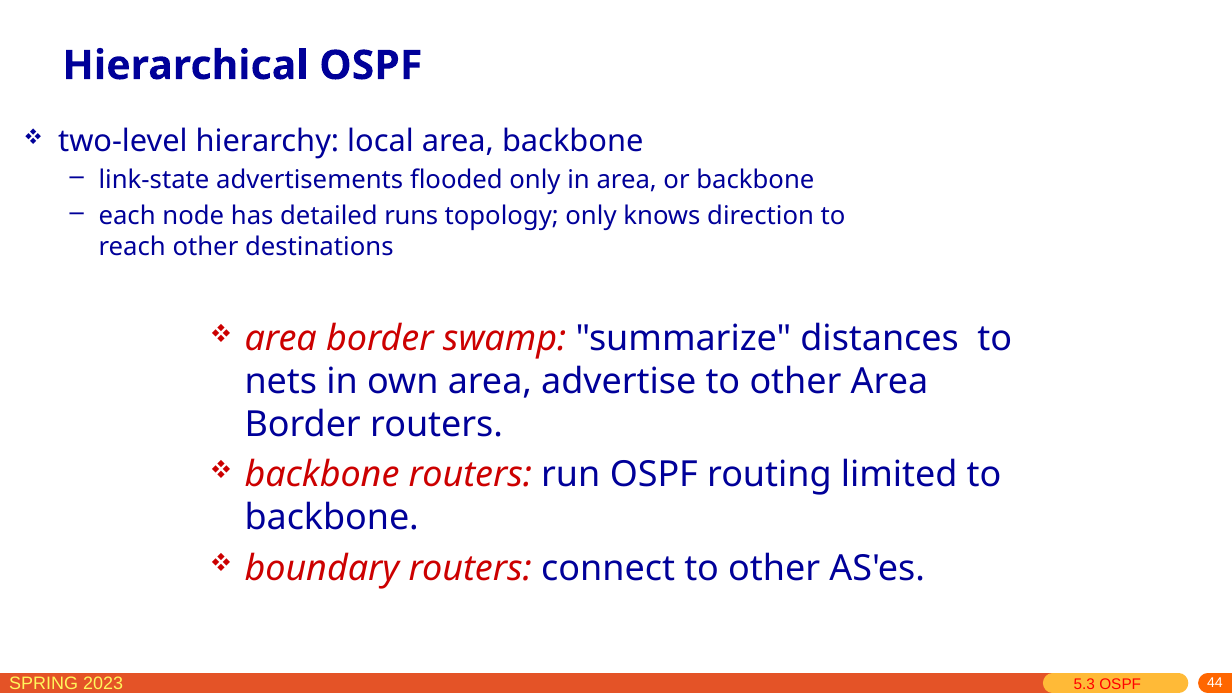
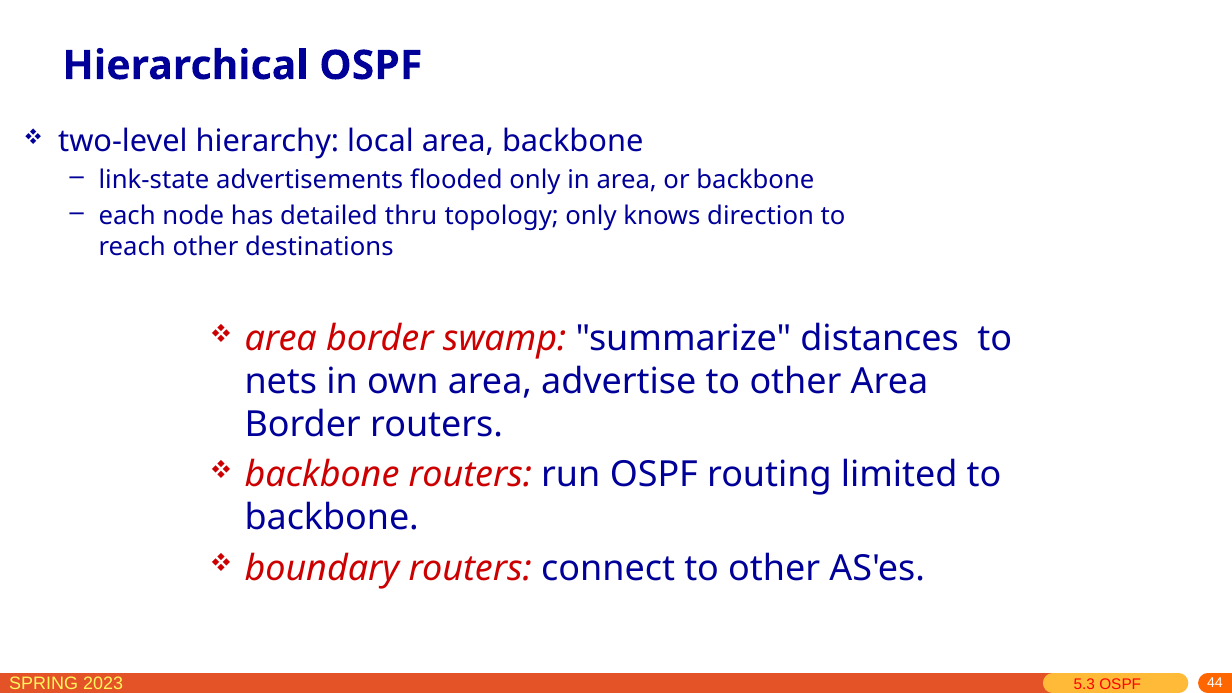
runs: runs -> thru
